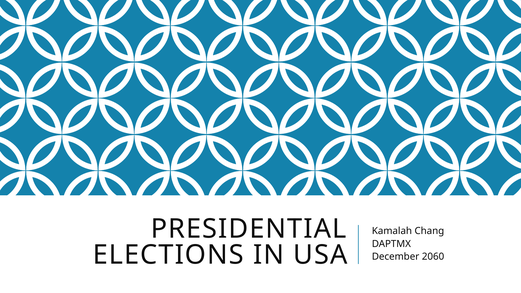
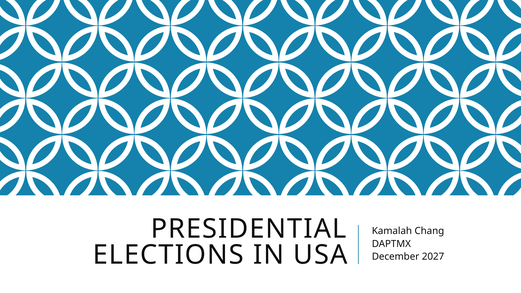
2060: 2060 -> 2027
